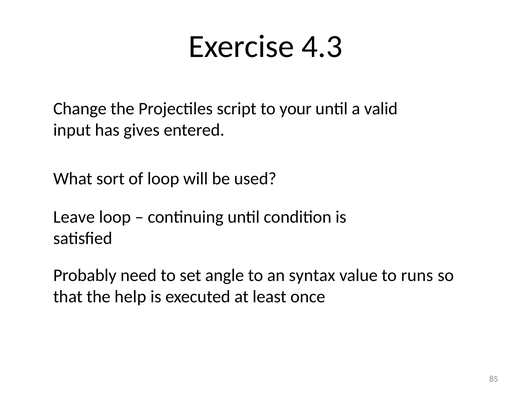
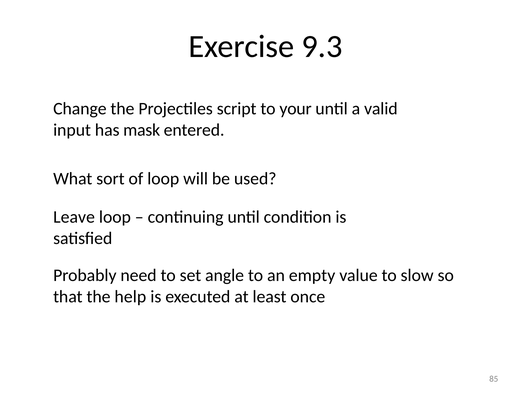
4.3: 4.3 -> 9.3
gives: gives -> mask
syntax: syntax -> empty
runs: runs -> slow
